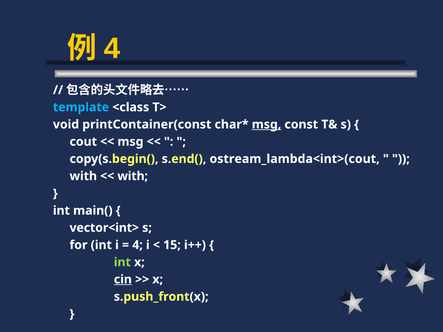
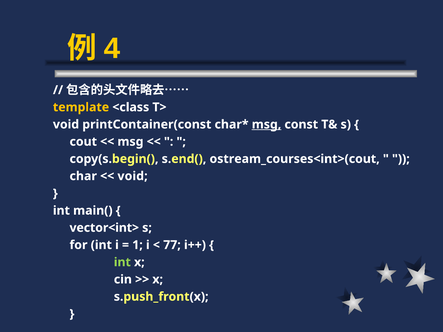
template colour: light blue -> yellow
ostream_lambda<int>(cout: ostream_lambda<int>(cout -> ostream_courses<int>(cout
with at (83, 176): with -> char
with at (133, 176): with -> void
4 at (138, 245): 4 -> 1
15: 15 -> 77
cin underline: present -> none
